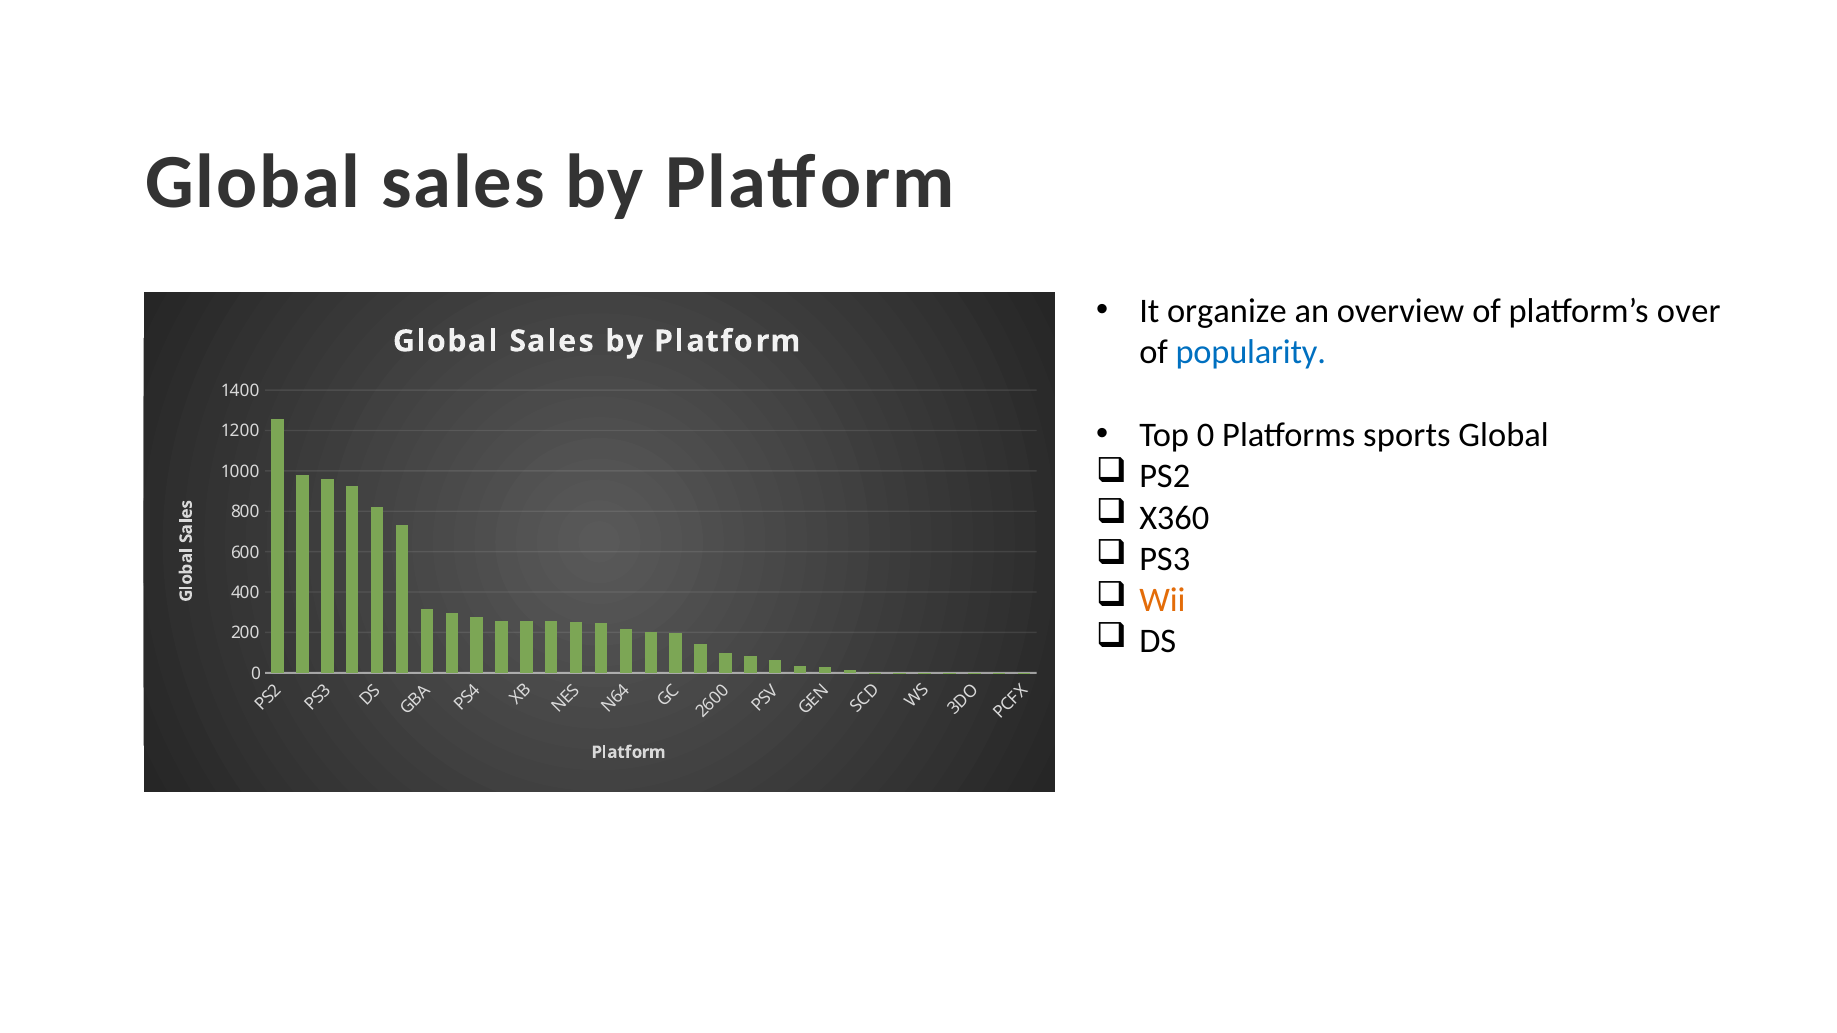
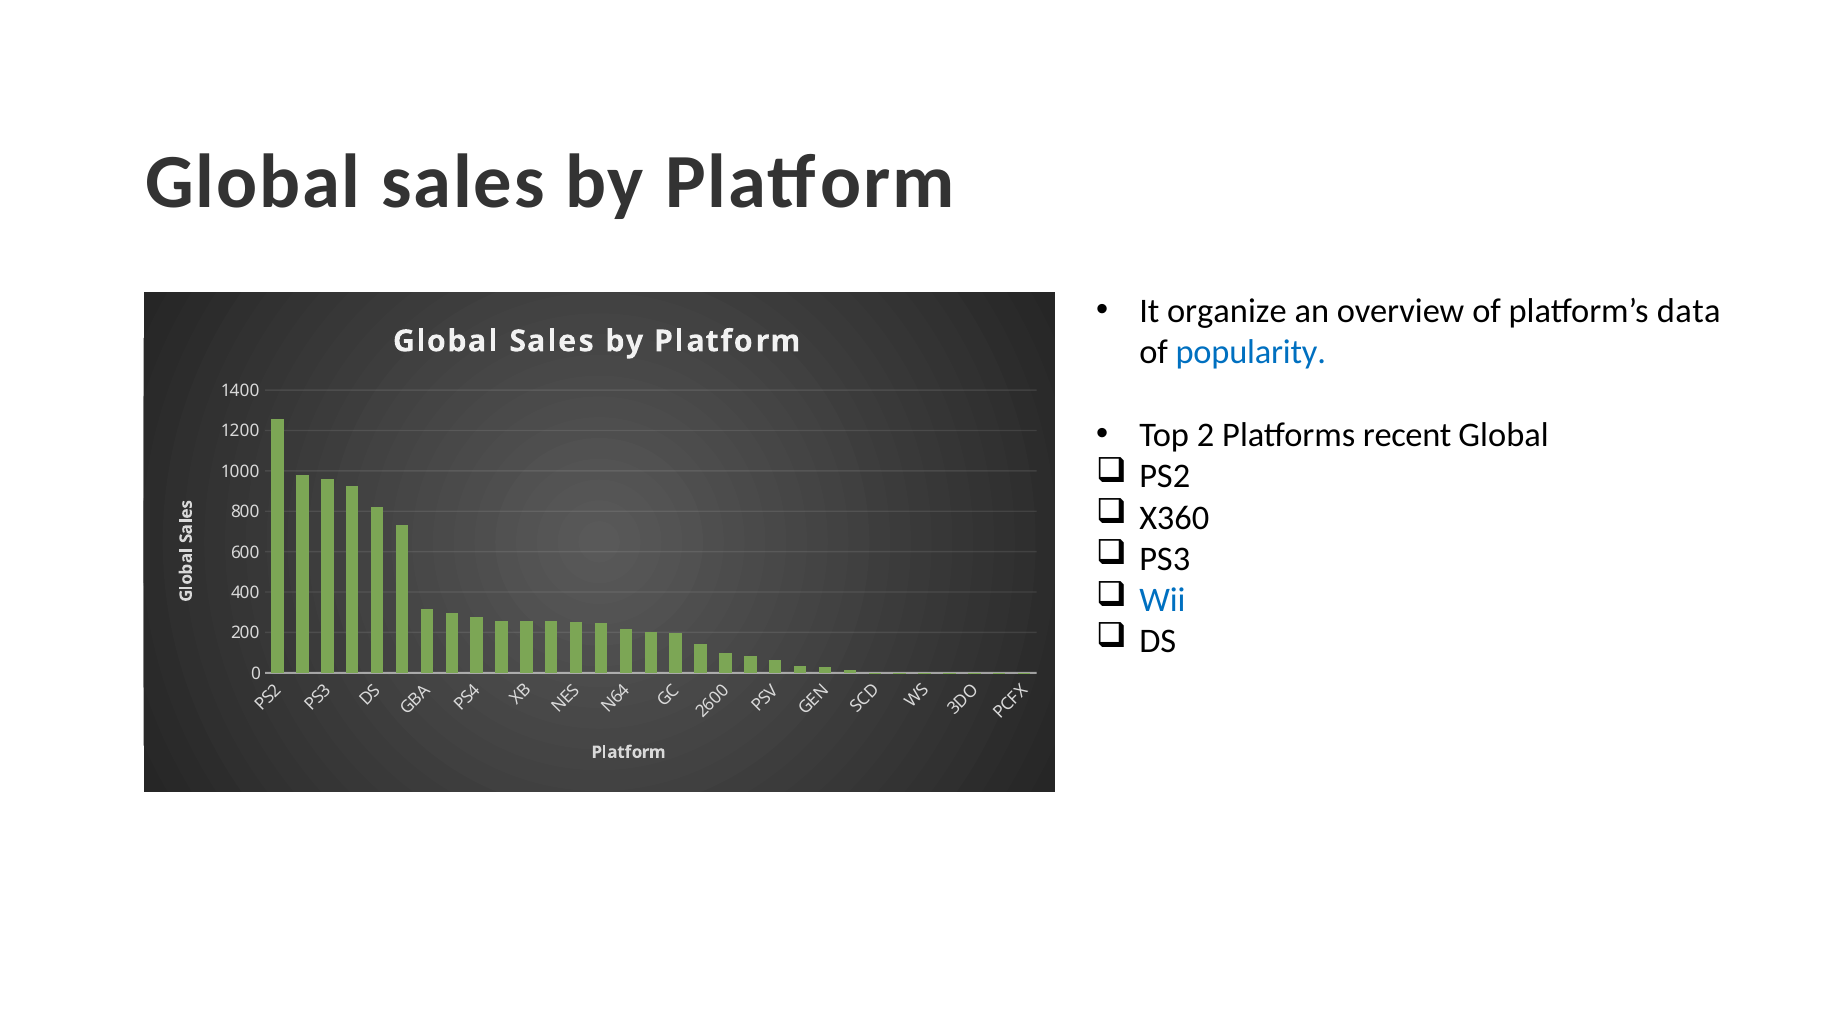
over: over -> data
Top 0: 0 -> 2
sports: sports -> recent
Wii colour: orange -> blue
